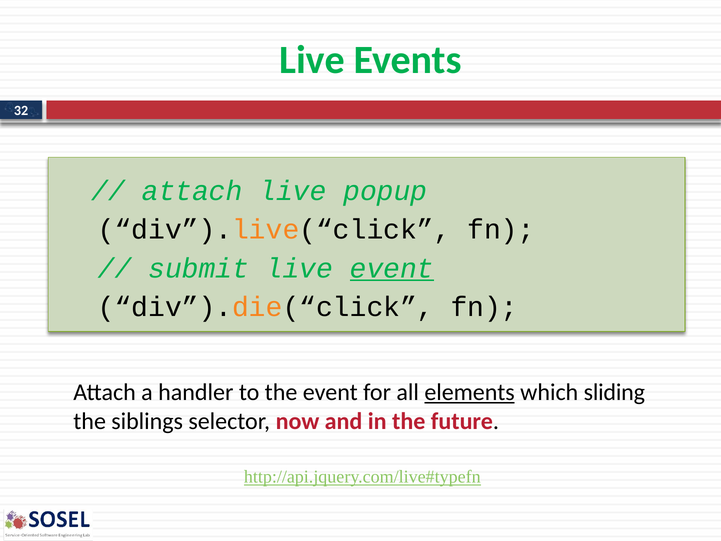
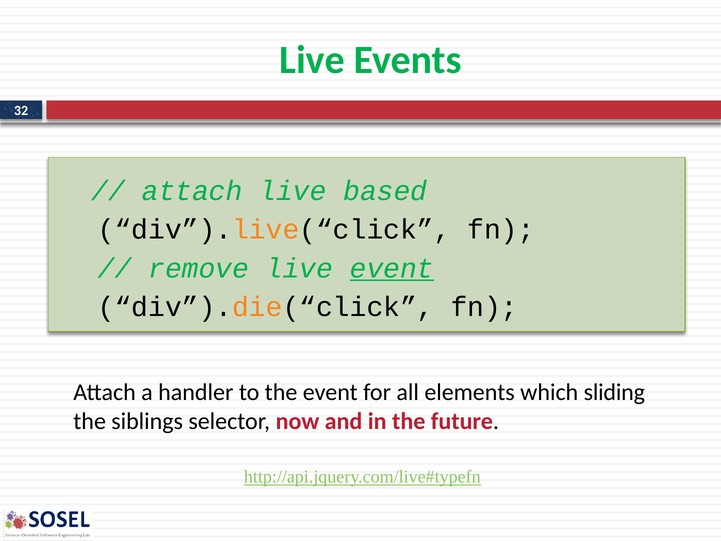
popup: popup -> based
submit: submit -> remove
elements underline: present -> none
